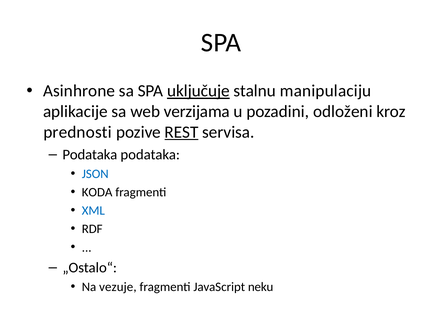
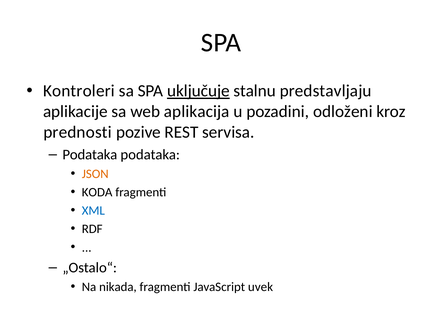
Asinhrone: Asinhrone -> Kontroleri
manipulaciju: manipulaciju -> predstavljaju
verzijama: verzijama -> aplikacija
REST underline: present -> none
JSON colour: blue -> orange
vezuje: vezuje -> nikada
neku: neku -> uvek
